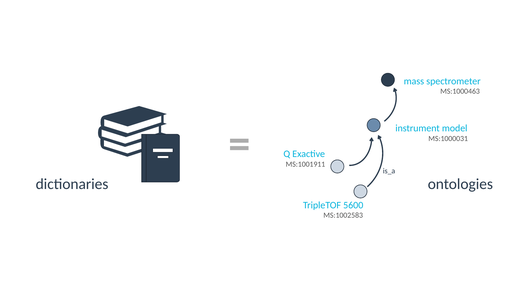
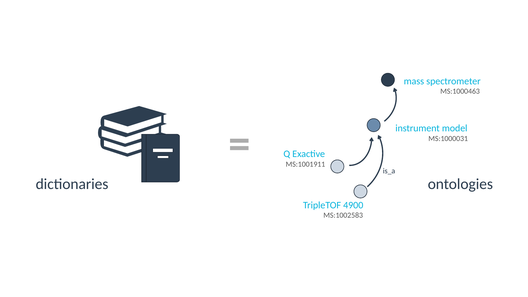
5600: 5600 -> 4900
